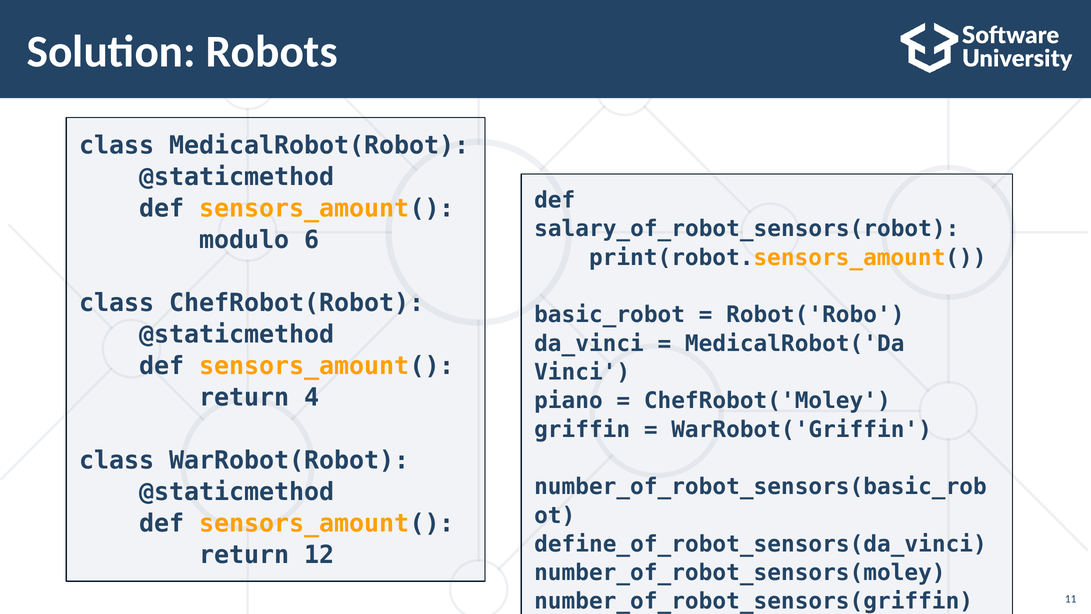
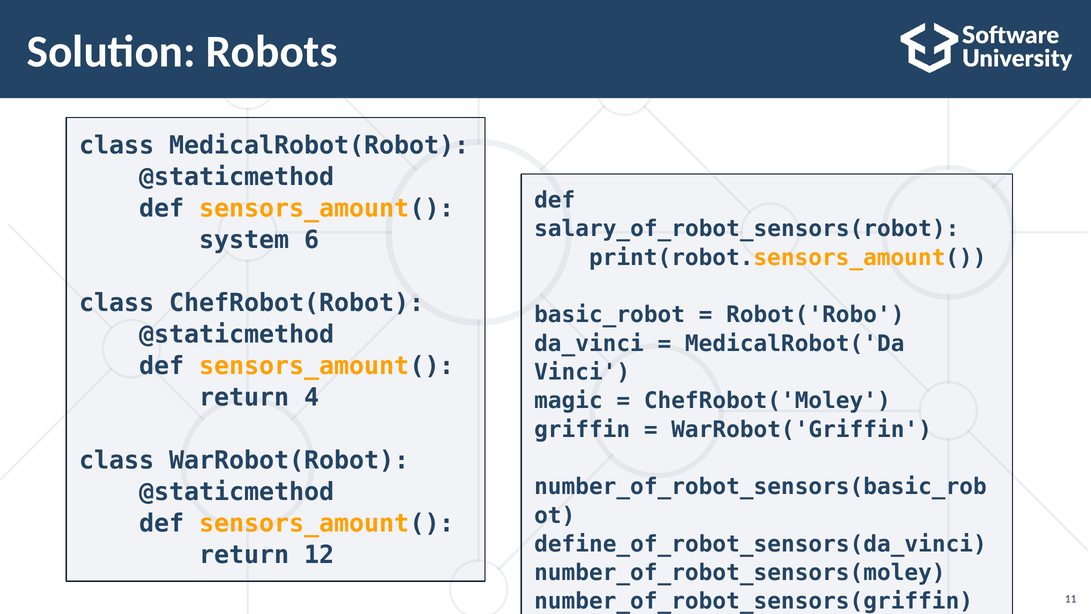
modulo: modulo -> system
piano: piano -> magic
